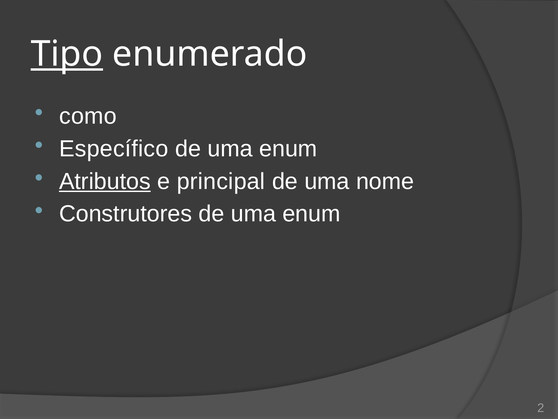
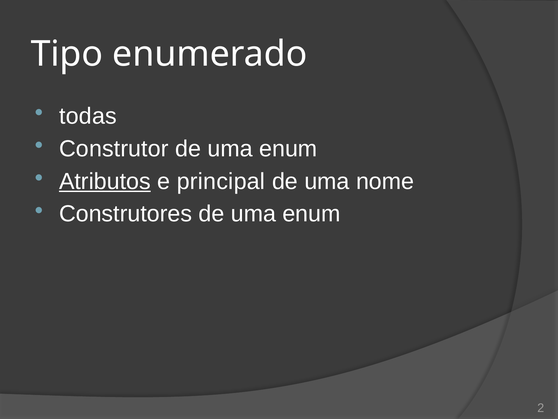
Tipo underline: present -> none
como: como -> todas
Específico: Específico -> Construtor
